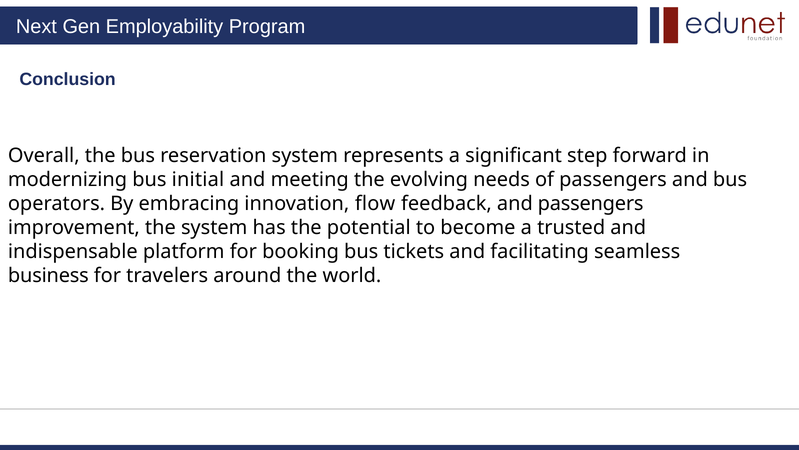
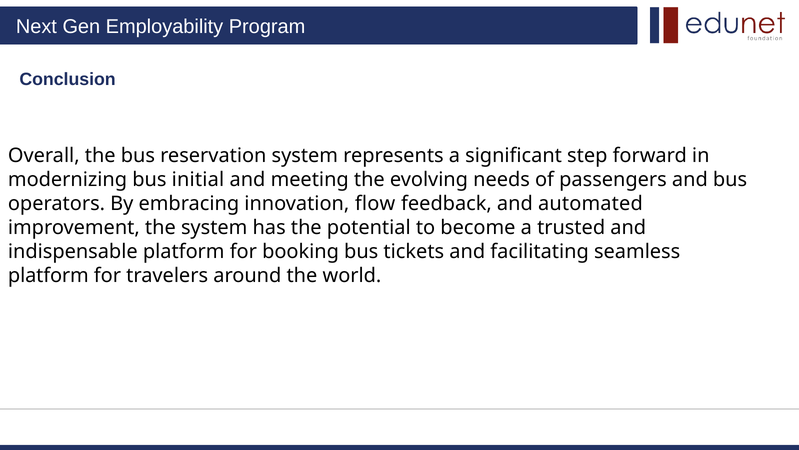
and passengers: passengers -> automated
business at (48, 275): business -> platform
